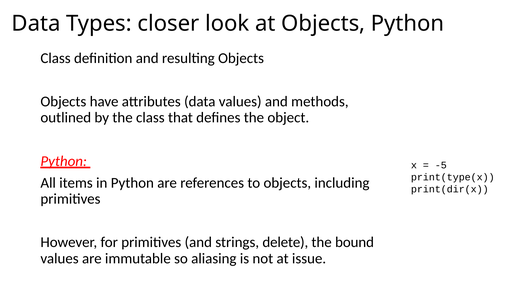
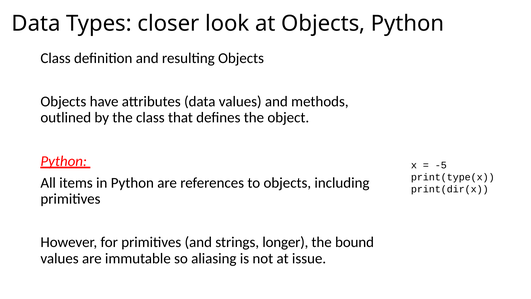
delete: delete -> longer
